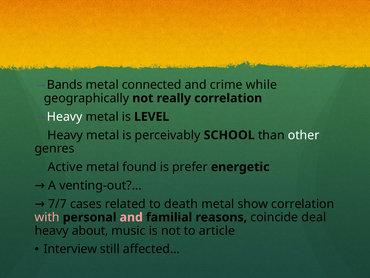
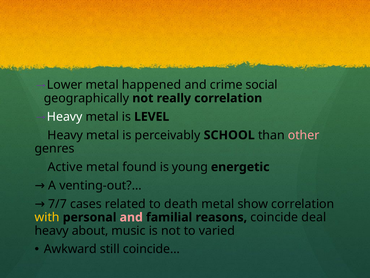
Bands: Bands -> Lower
connected: connected -> happened
while: while -> social
other colour: white -> pink
prefer: prefer -> young
with colour: pink -> yellow
article: article -> varied
Interview: Interview -> Awkward
affected…: affected… -> coincide…
